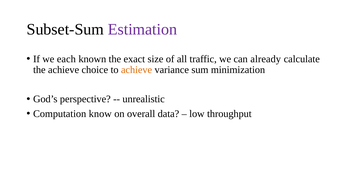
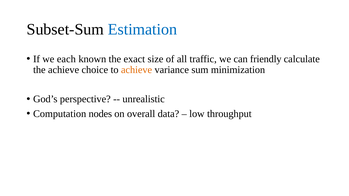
Estimation colour: purple -> blue
already: already -> friendly
know: know -> nodes
